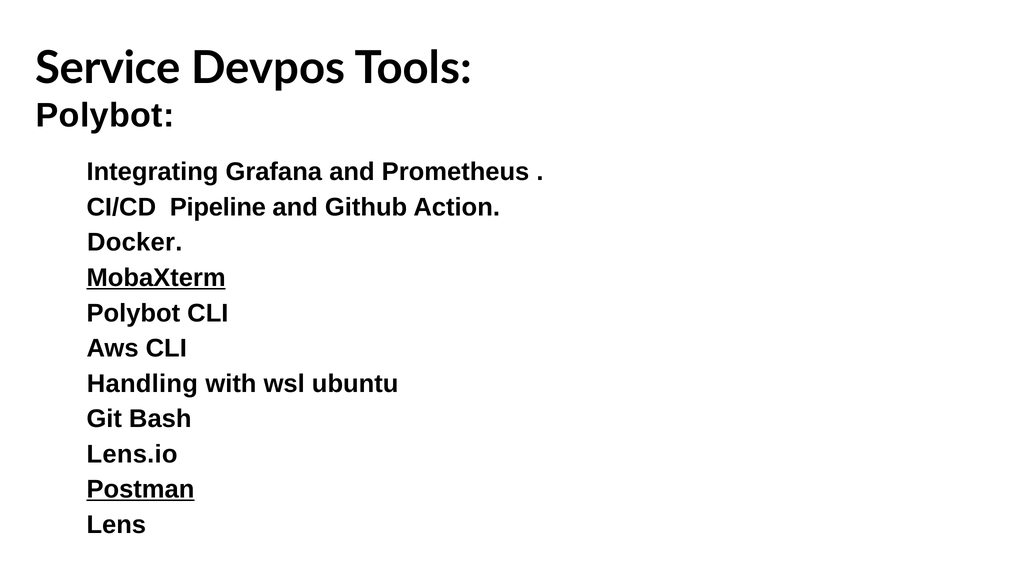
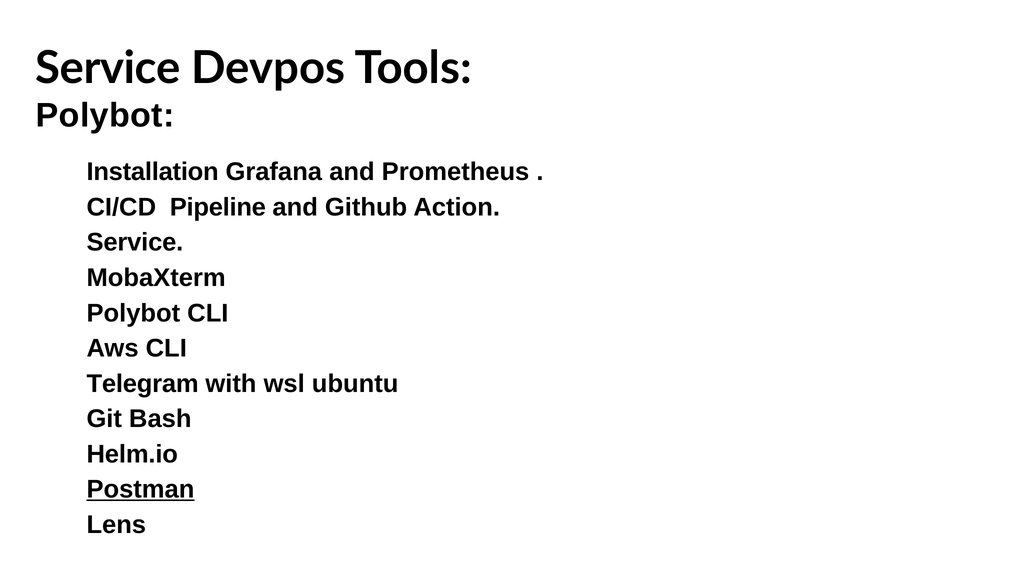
Integrating: Integrating -> Installation
Docker at (135, 243): Docker -> Service
MobaXterm underline: present -> none
Handling: Handling -> Telegram
Lens.io: Lens.io -> Helm.io
